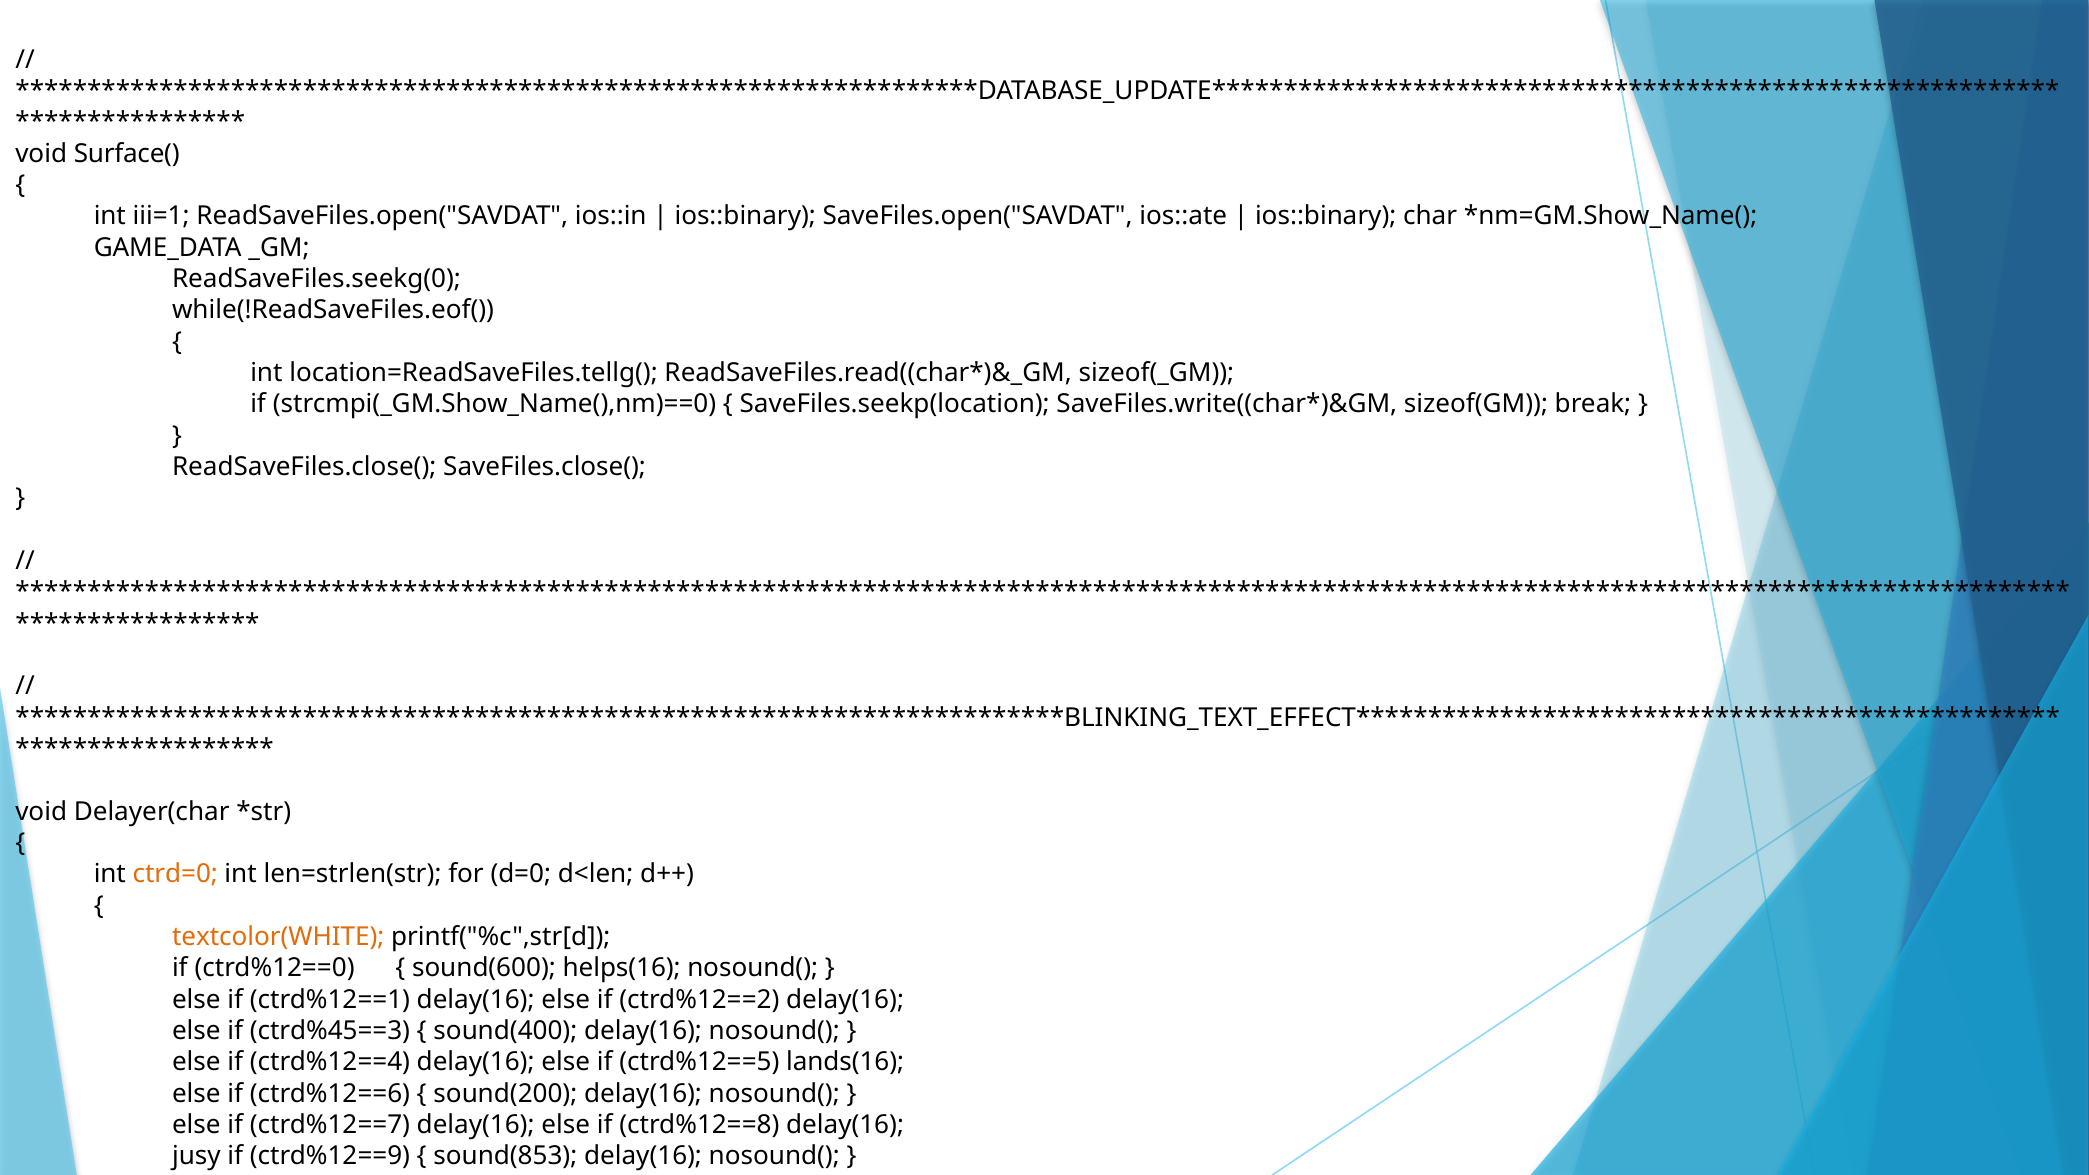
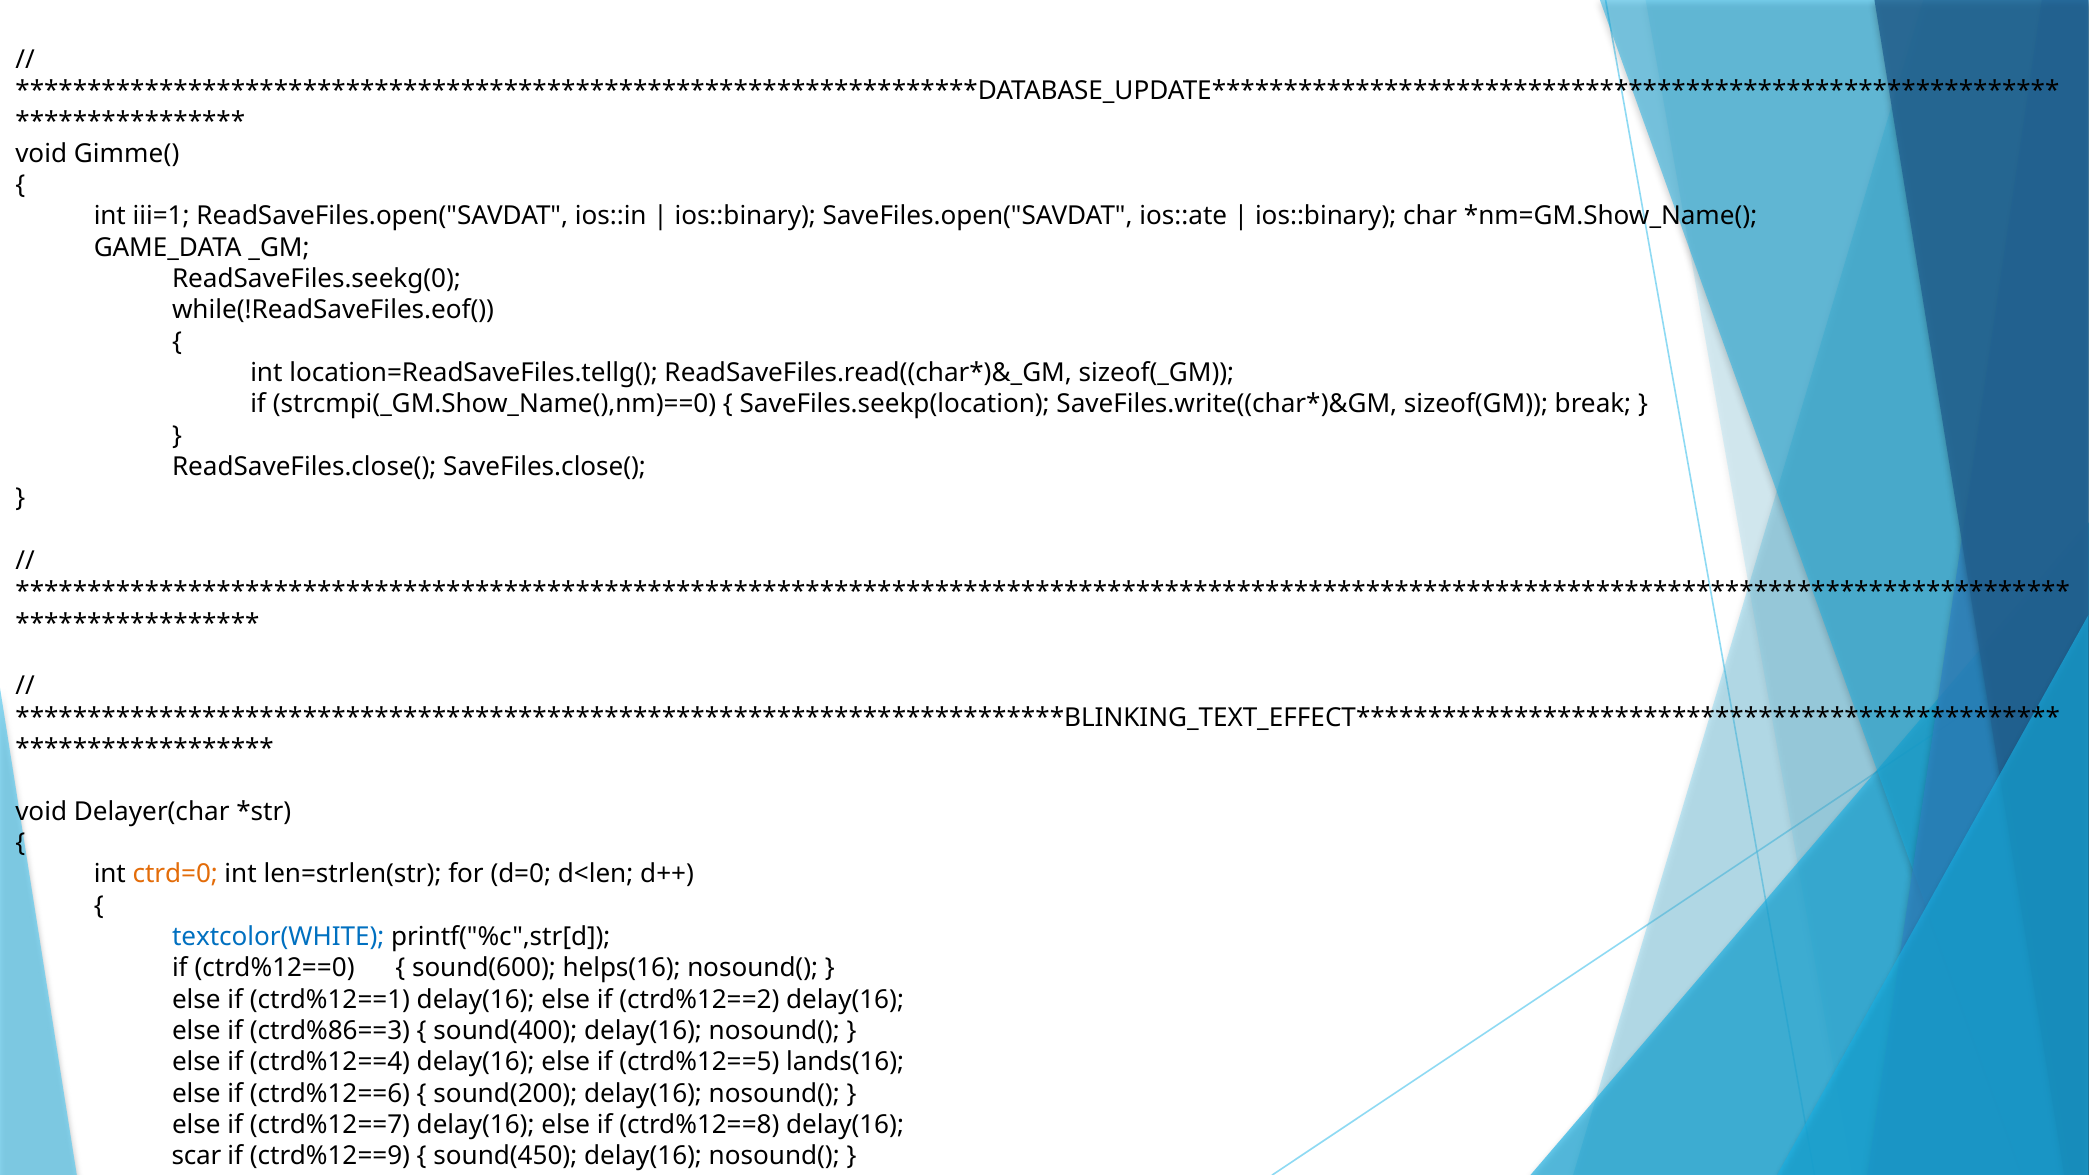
Surface(: Surface( -> Gimme(
textcolor(WHITE colour: orange -> blue
ctrd%45==3: ctrd%45==3 -> ctrd%86==3
jusy: jusy -> scar
sound(853: sound(853 -> sound(450
